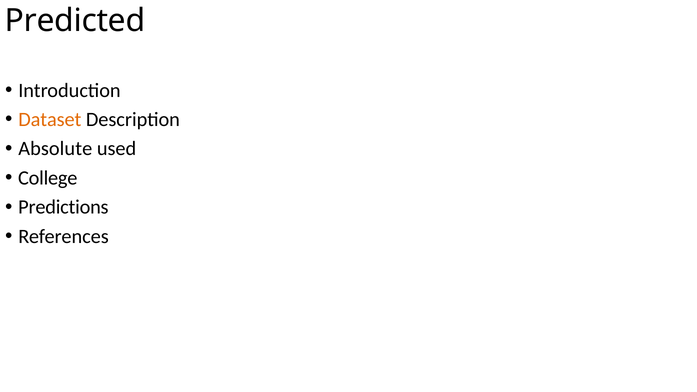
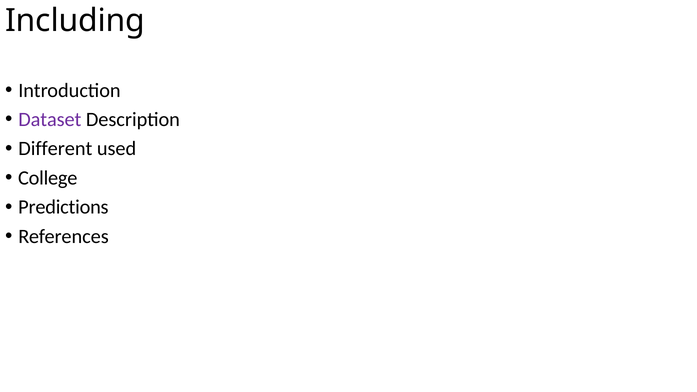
Predicted: Predicted -> Including
Dataset colour: orange -> purple
Absolute: Absolute -> Different
